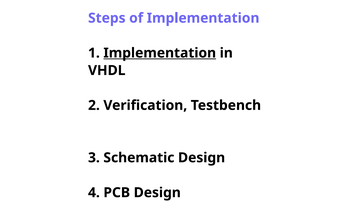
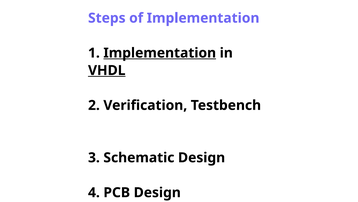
VHDL underline: none -> present
